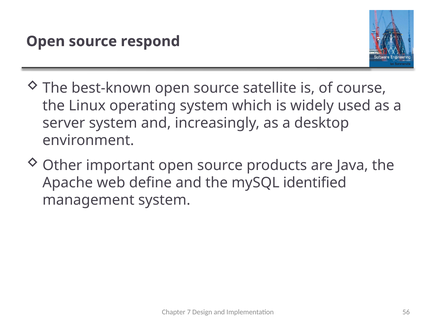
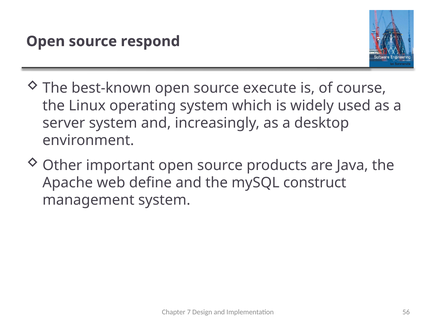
satellite: satellite -> execute
identified: identified -> construct
